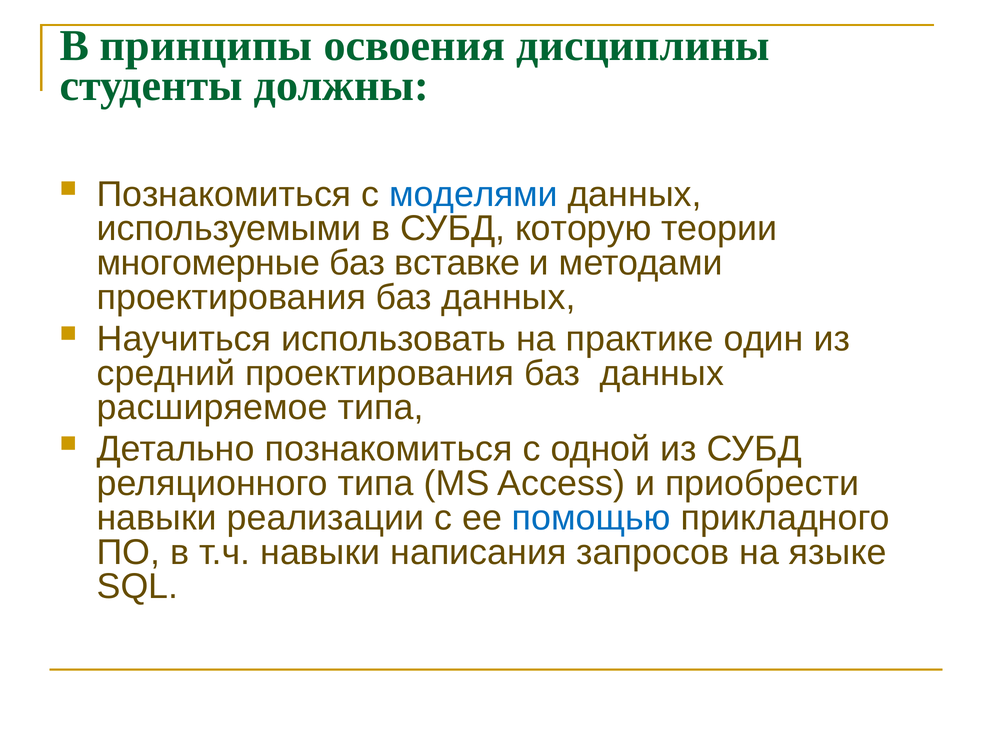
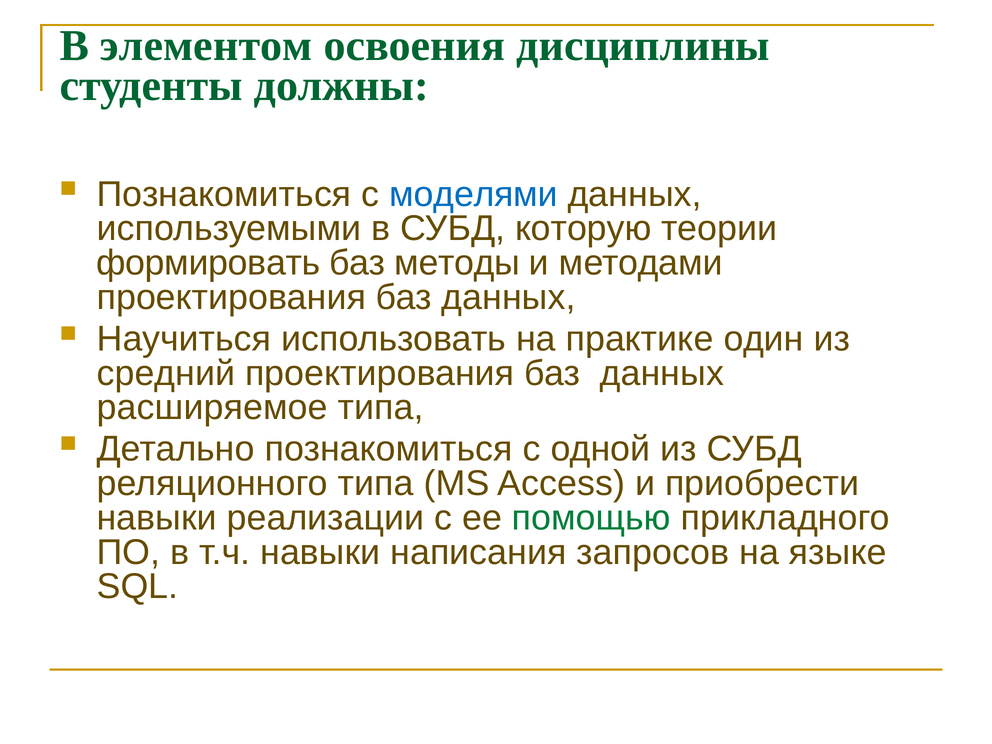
принципы: принципы -> элементом
многомерные: многомерные -> формировать
вставке: вставке -> методы
помощью colour: blue -> green
